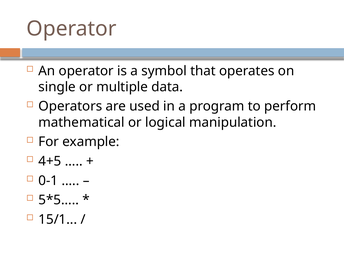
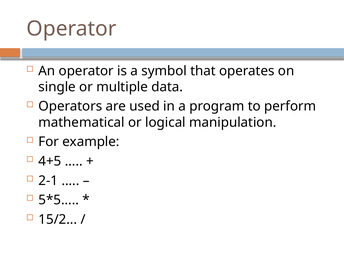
0-1: 0-1 -> 2-1
15/1: 15/1 -> 15/2
